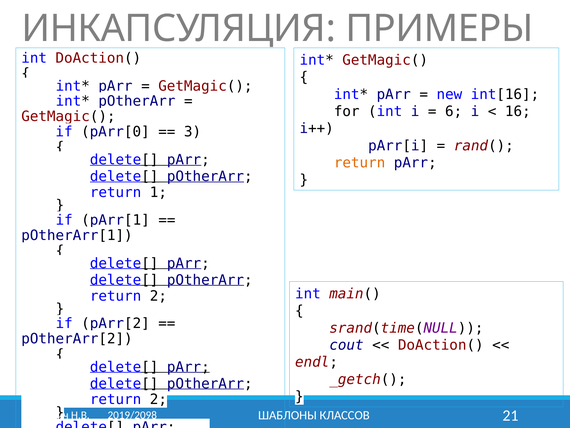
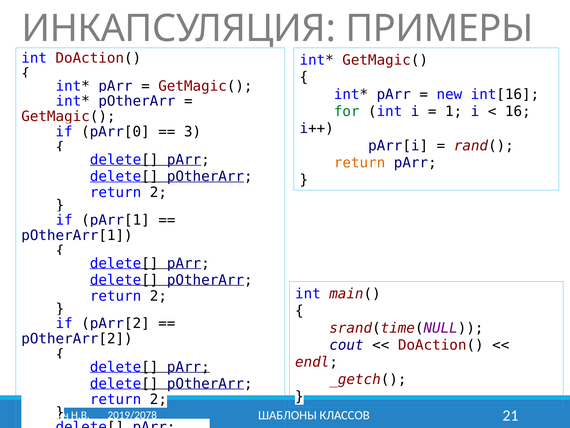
for colour: black -> green
6: 6 -> 1
1 at (158, 192): 1 -> 2
2019/2098: 2019/2098 -> 2019/2078
